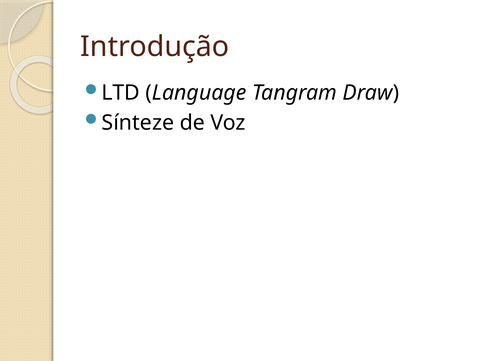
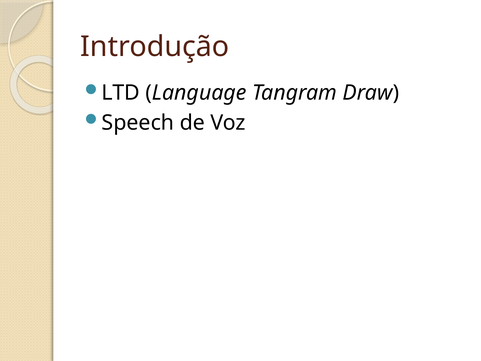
Sínteze: Sínteze -> Speech
